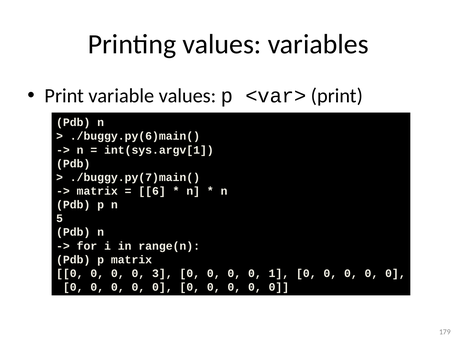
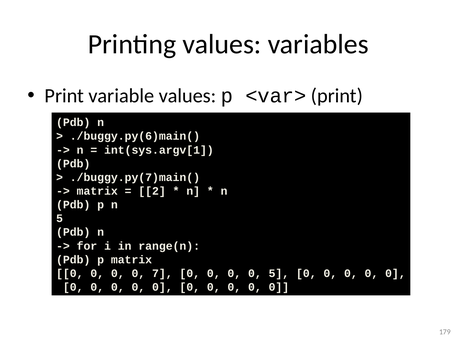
6: 6 -> 2
3: 3 -> 7
0 1: 1 -> 5
